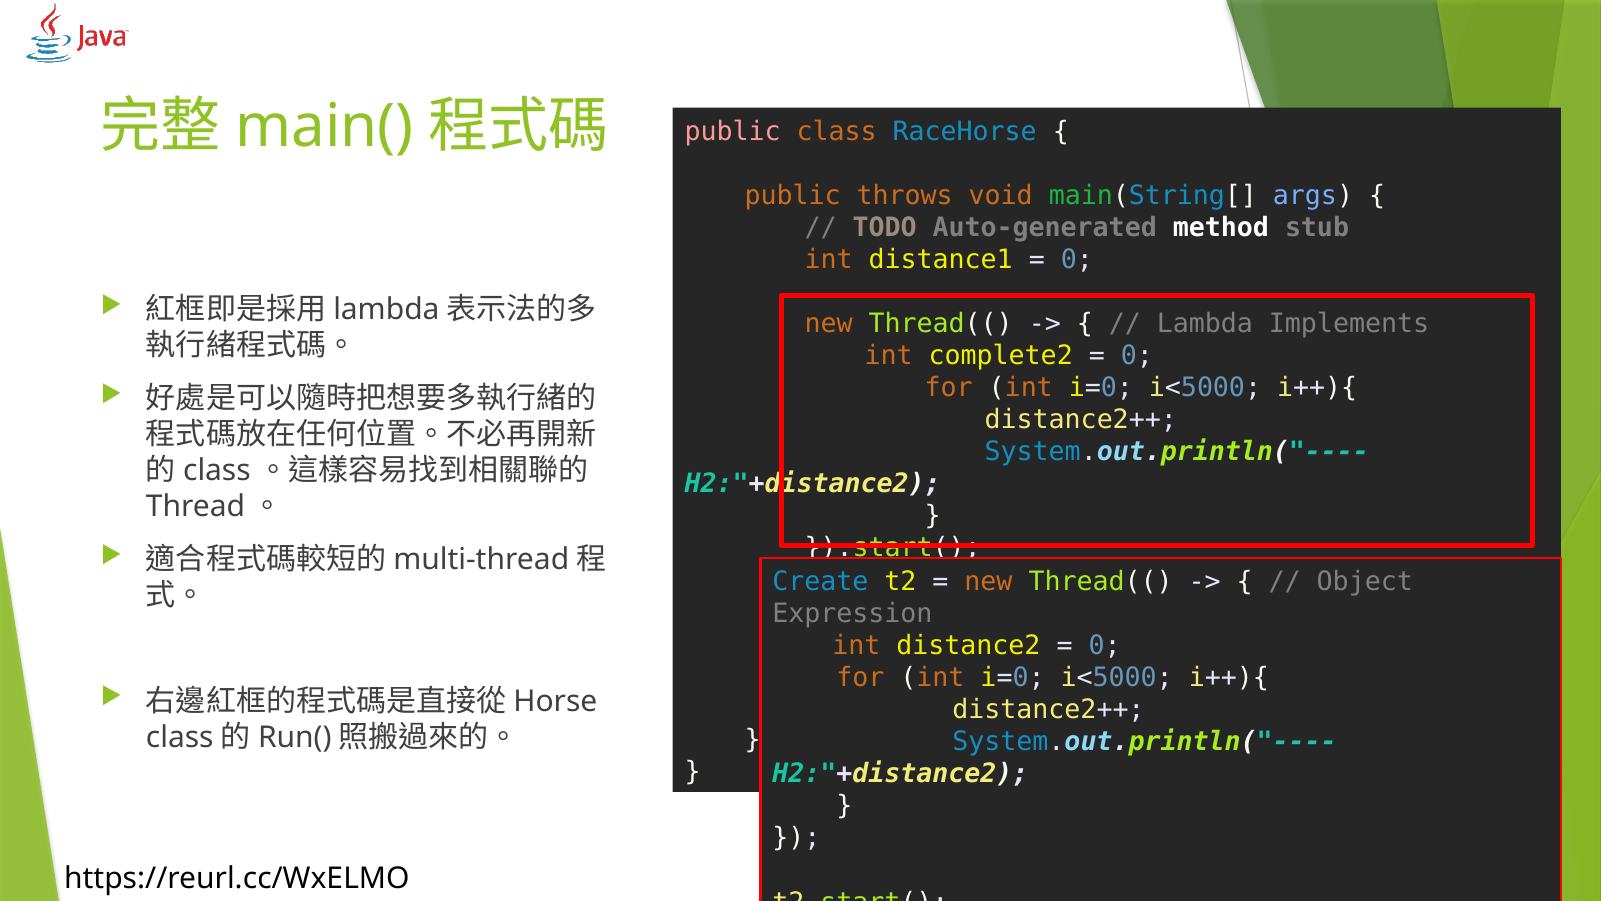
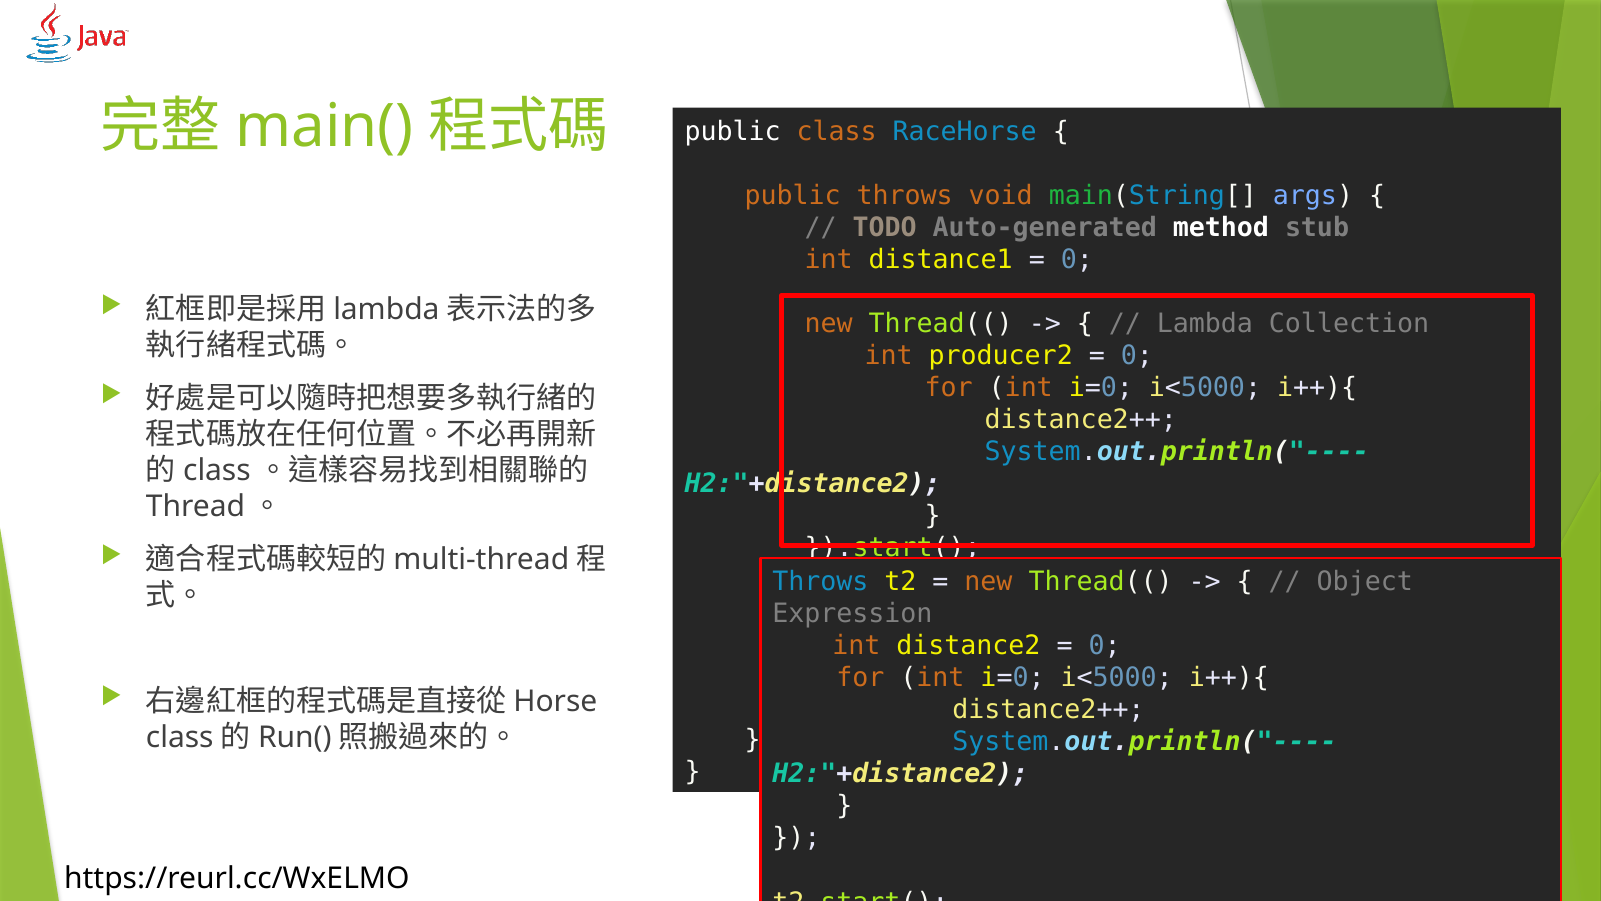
public at (733, 131) colour: pink -> white
Implements: Implements -> Collection
complete2: complete2 -> producer2
Create at (820, 582): Create -> Throws
